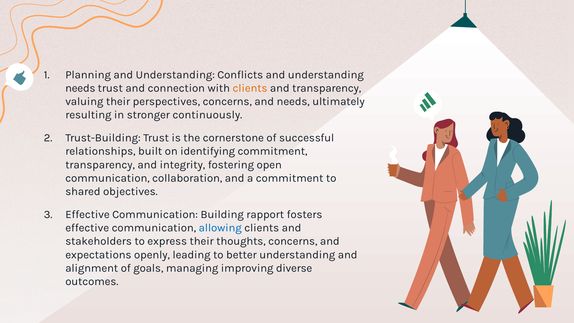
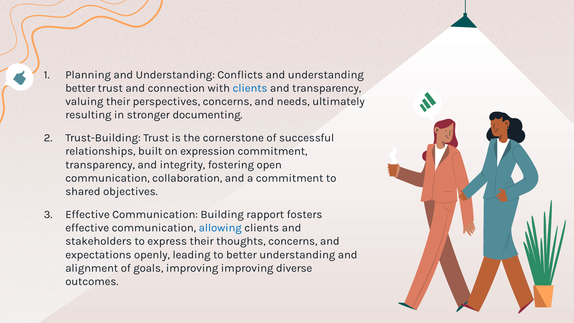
needs at (80, 88): needs -> better
clients at (250, 88) colour: orange -> blue
continuously: continuously -> documenting
identifying: identifying -> expression
goals managing: managing -> improving
